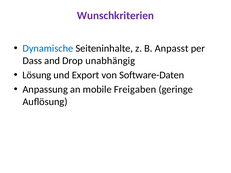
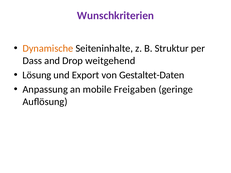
Dynamische colour: blue -> orange
Anpasst: Anpasst -> Struktur
unabhängig: unabhängig -> weitgehend
Software-Daten: Software-Daten -> Gestaltet-Daten
